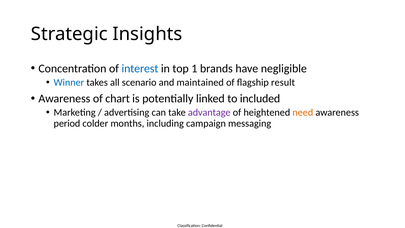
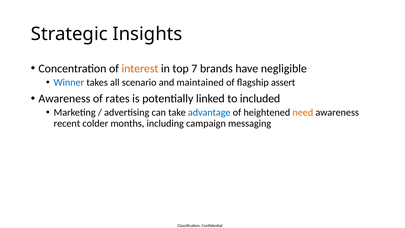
interest colour: blue -> orange
1: 1 -> 7
result: result -> assert
chart: chart -> rates
advantage colour: purple -> blue
period: period -> recent
